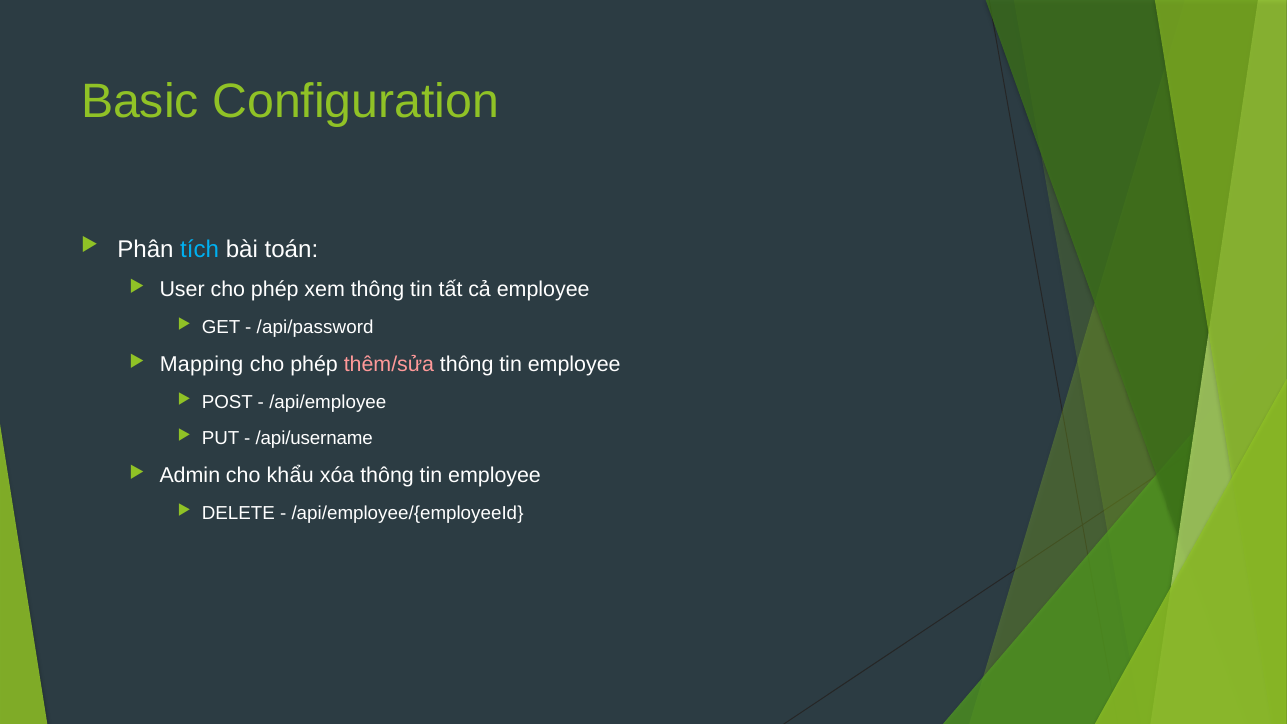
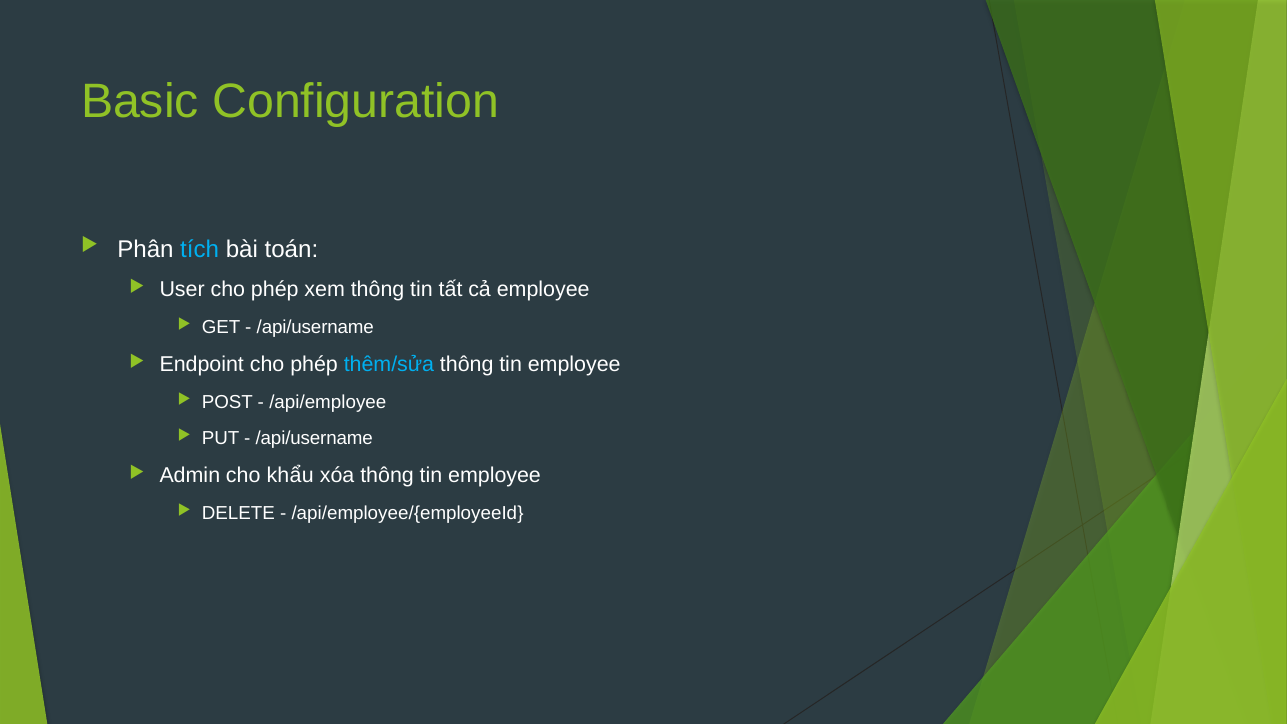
/api/password at (315, 327): /api/password -> /api/username
Mapping: Mapping -> Endpoint
thêm/sửa colour: pink -> light blue
